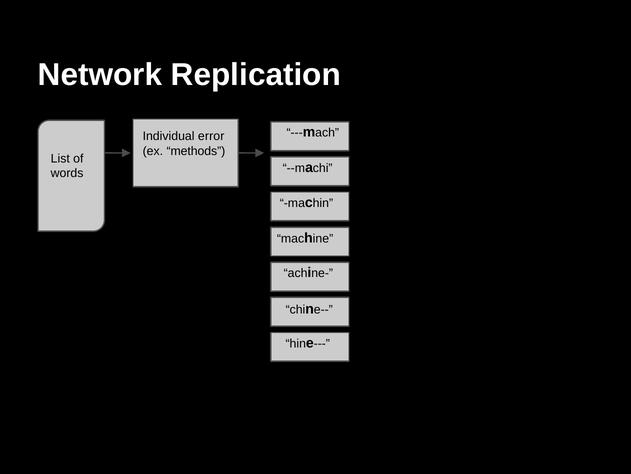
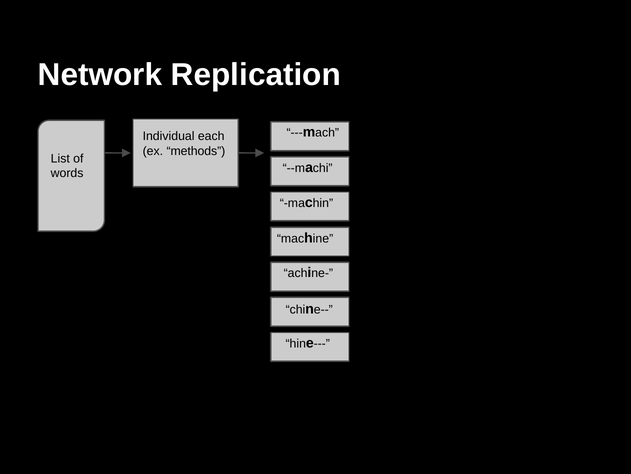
error: error -> each
